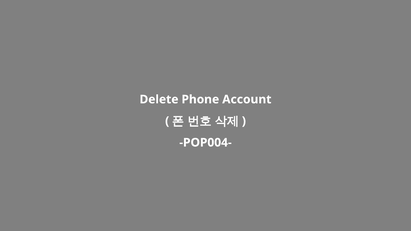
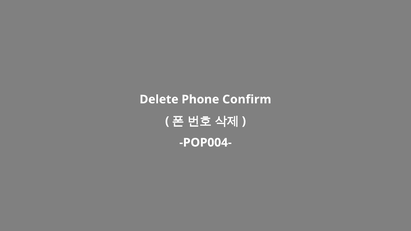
Account: Account -> Confirm
